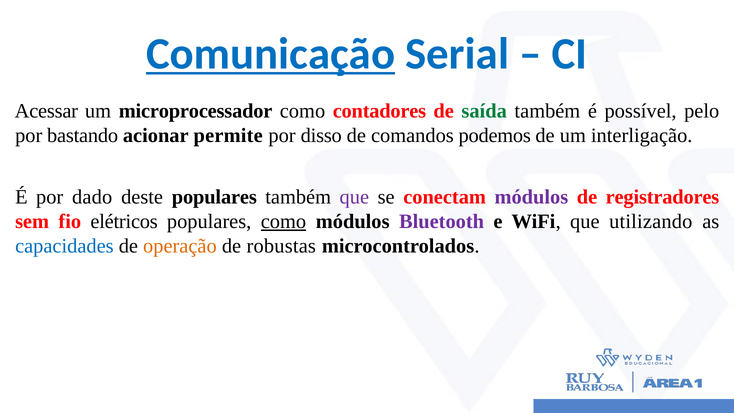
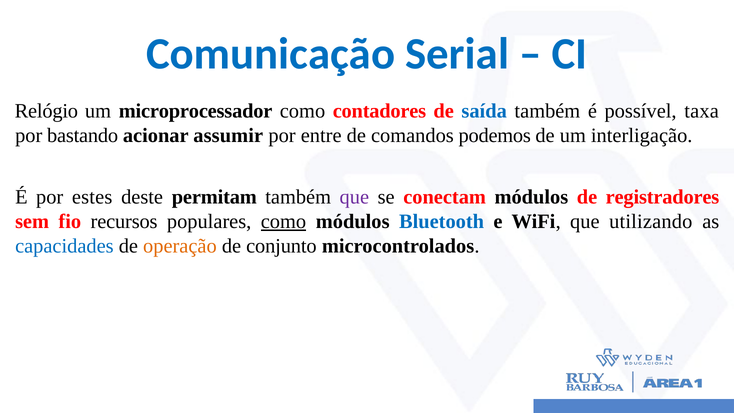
Comunicação underline: present -> none
Acessar: Acessar -> Relógio
saída colour: green -> blue
pelo: pelo -> taxa
permite: permite -> assumir
disso: disso -> entre
dado: dado -> estes
deste populares: populares -> permitam
módulos at (531, 197) colour: purple -> black
elétricos: elétricos -> recursos
Bluetooth colour: purple -> blue
robustas: robustas -> conjunto
